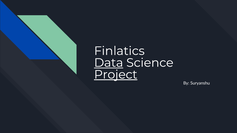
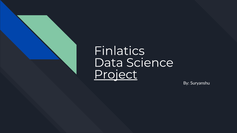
Data underline: present -> none
